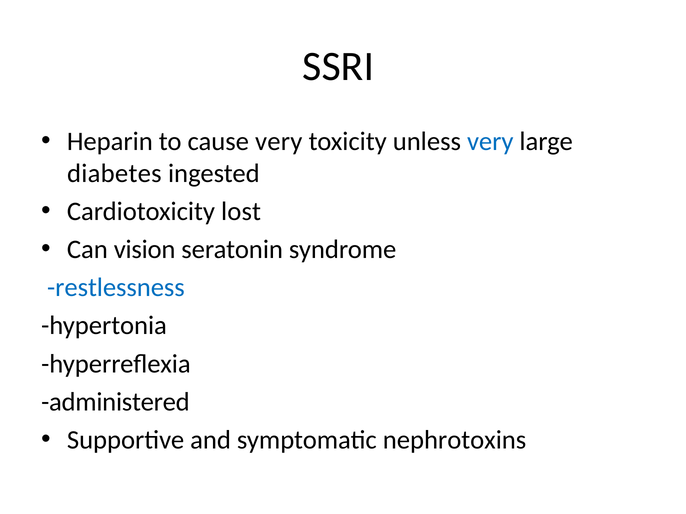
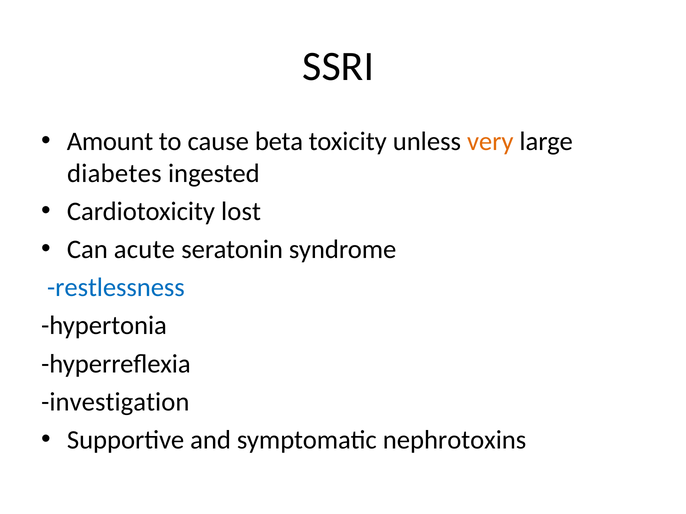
Heparin: Heparin -> Amount
cause very: very -> beta
very at (490, 141) colour: blue -> orange
vision: vision -> acute
administered: administered -> investigation
